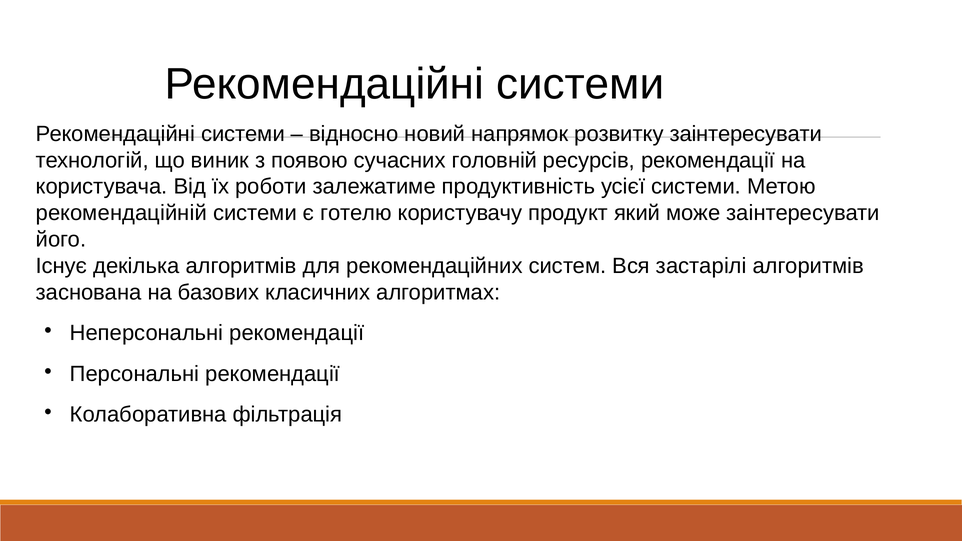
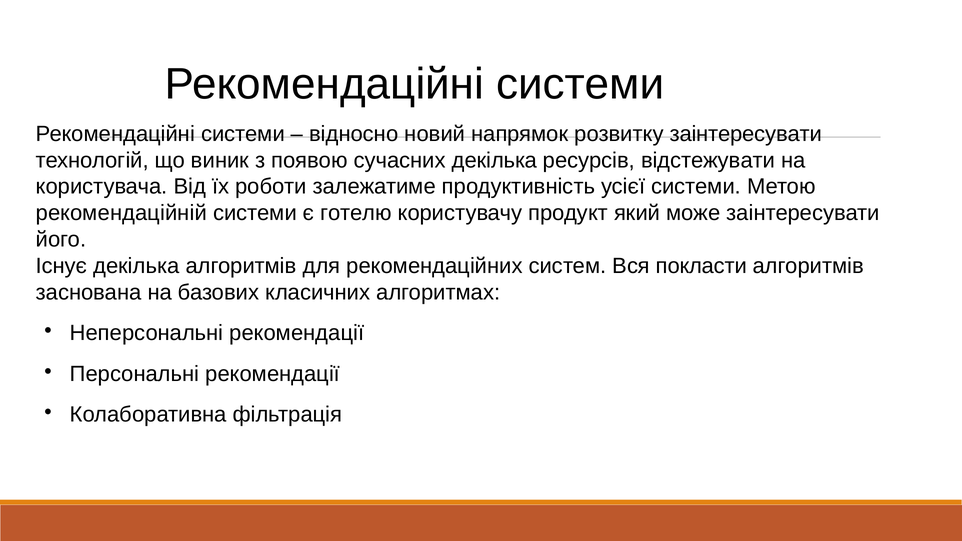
сучасних головній: головній -> декілька
ресурсів рекомендації: рекомендації -> відстежувати
застарілі: застарілі -> покласти
